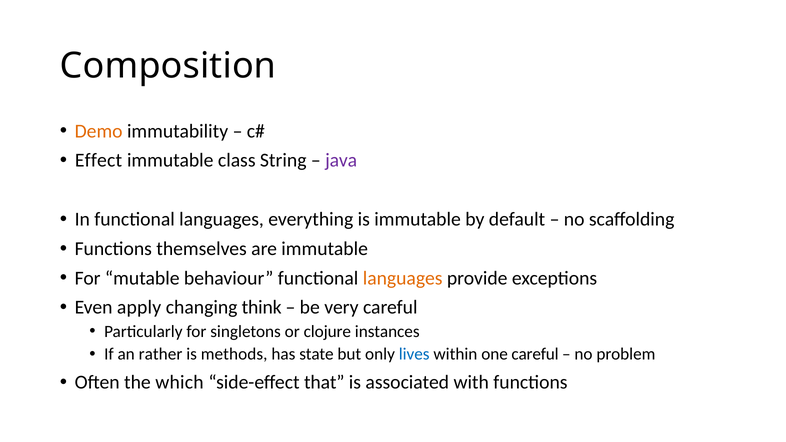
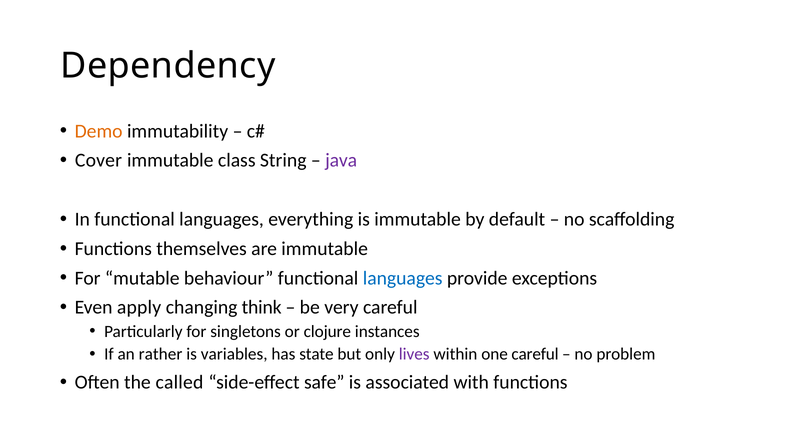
Composition: Composition -> Dependency
Effect: Effect -> Cover
languages at (403, 278) colour: orange -> blue
methods: methods -> variables
lives colour: blue -> purple
which: which -> called
that: that -> safe
